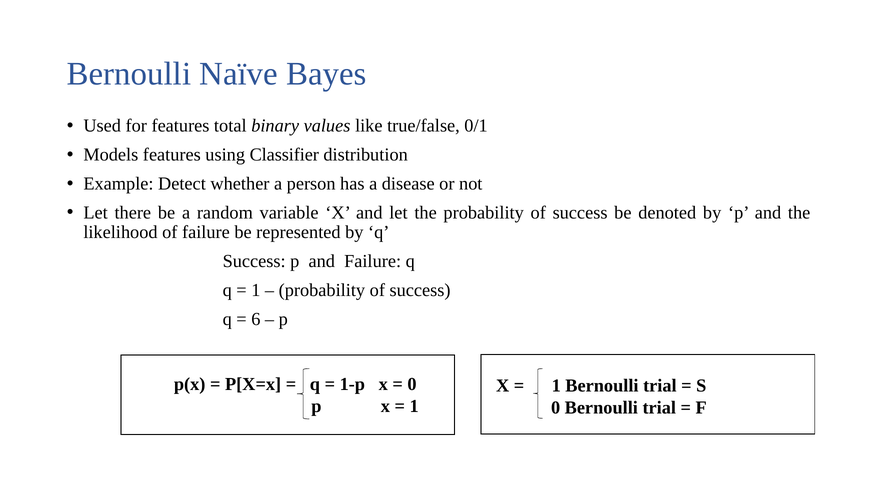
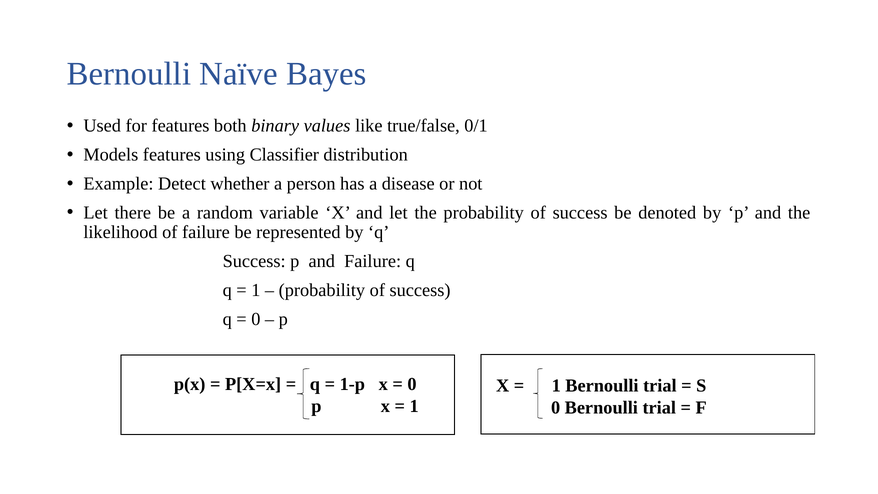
total: total -> both
6 at (256, 319): 6 -> 0
